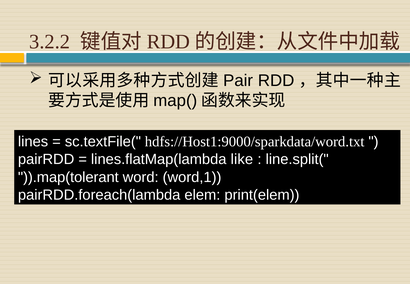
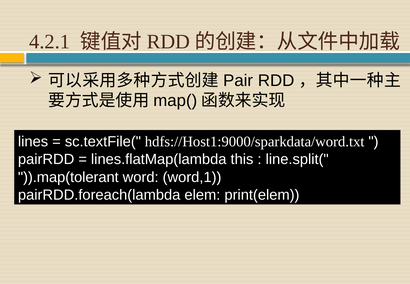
3.2.2: 3.2.2 -> 4.2.1
like: like -> this
